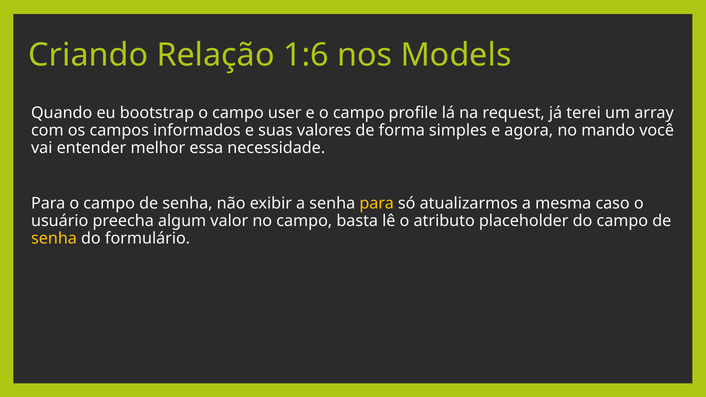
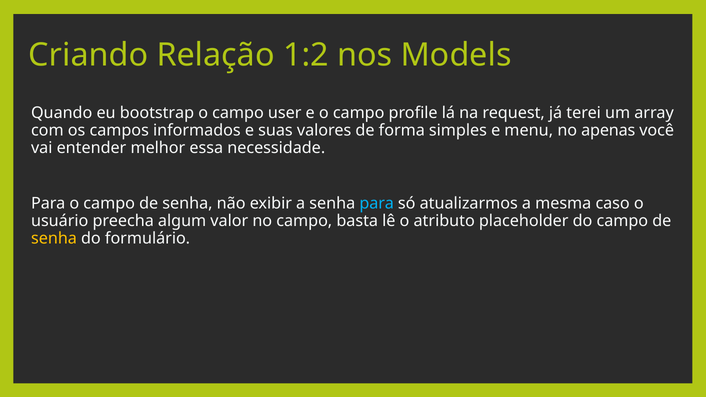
1:6: 1:6 -> 1:2
agora: agora -> menu
mando: mando -> apenas
para at (377, 204) colour: yellow -> light blue
